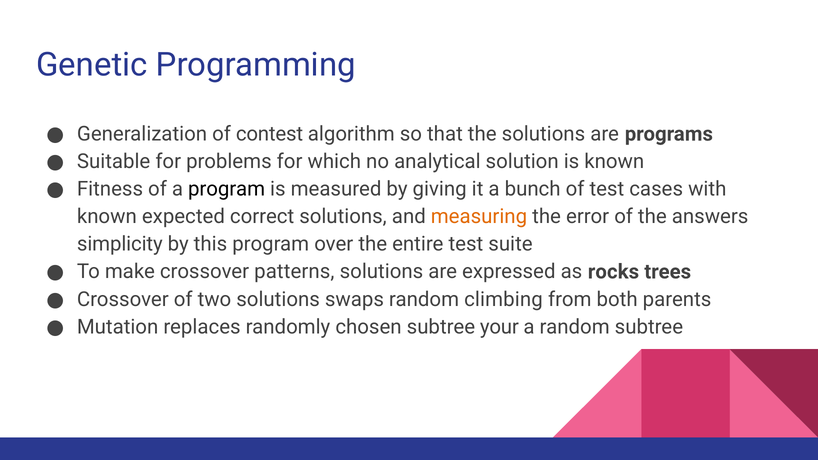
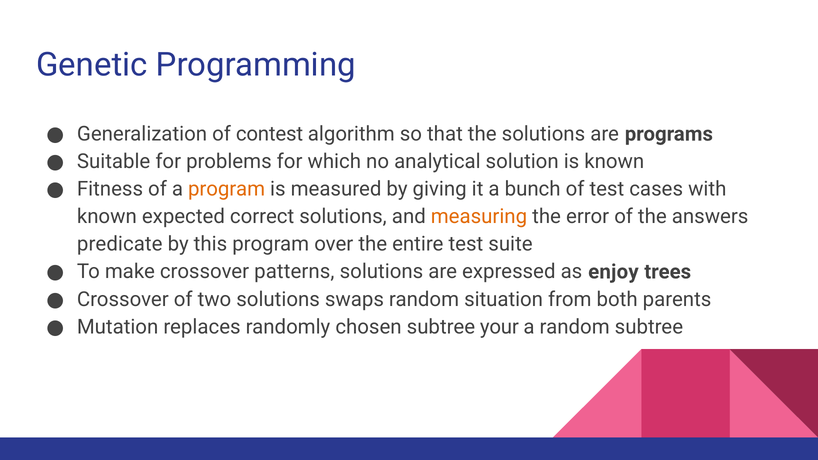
program at (227, 189) colour: black -> orange
simplicity: simplicity -> predicate
rocks: rocks -> enjoy
climbing: climbing -> situation
